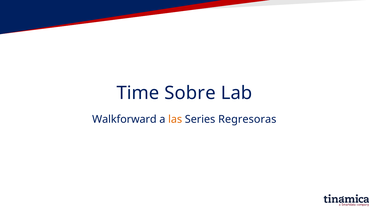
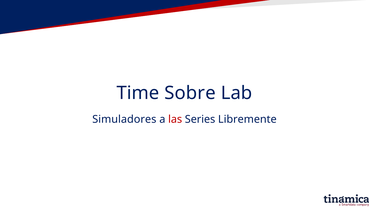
Walkforward: Walkforward -> Simuladores
las colour: orange -> red
Regresoras: Regresoras -> Libremente
